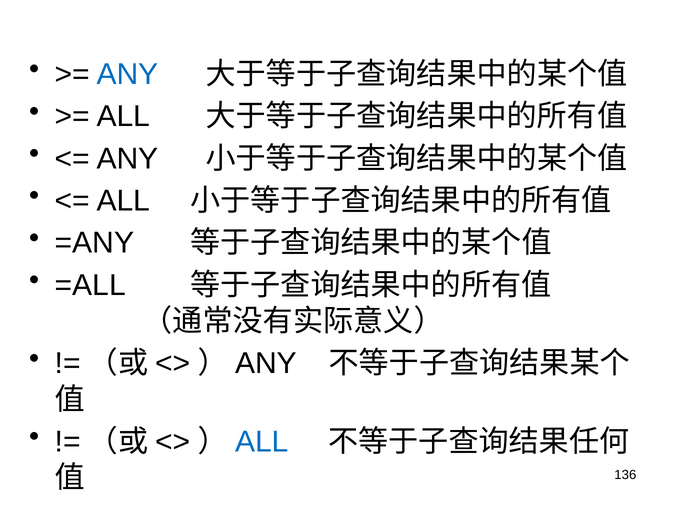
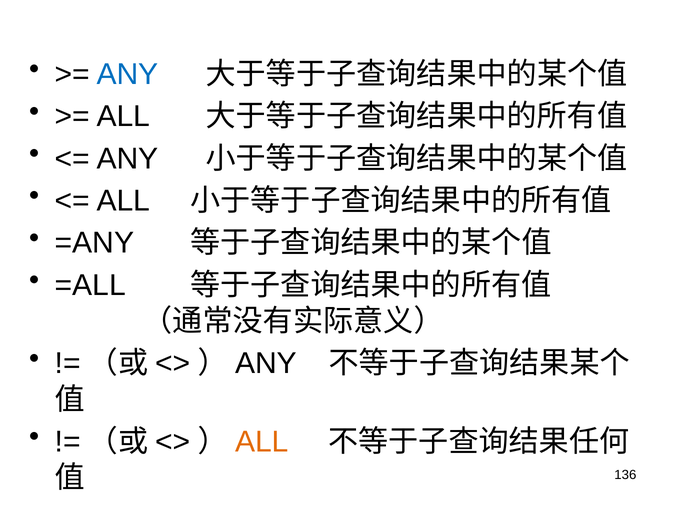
ALL at (262, 442) colour: blue -> orange
